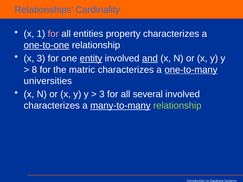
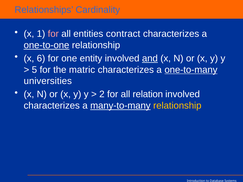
property: property -> contract
x 3: 3 -> 6
entity underline: present -> none
8: 8 -> 5
3 at (102, 94): 3 -> 2
several: several -> relation
relationship at (177, 106) colour: light green -> yellow
